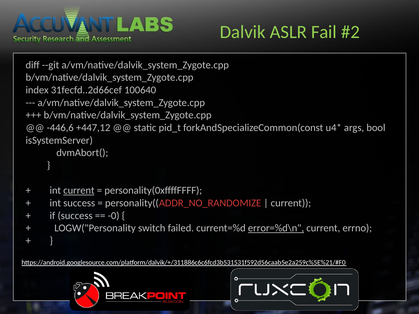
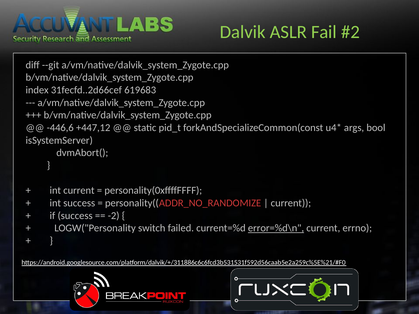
100640: 100640 -> 619683
current at (79, 191) underline: present -> none
-0: -0 -> -2
